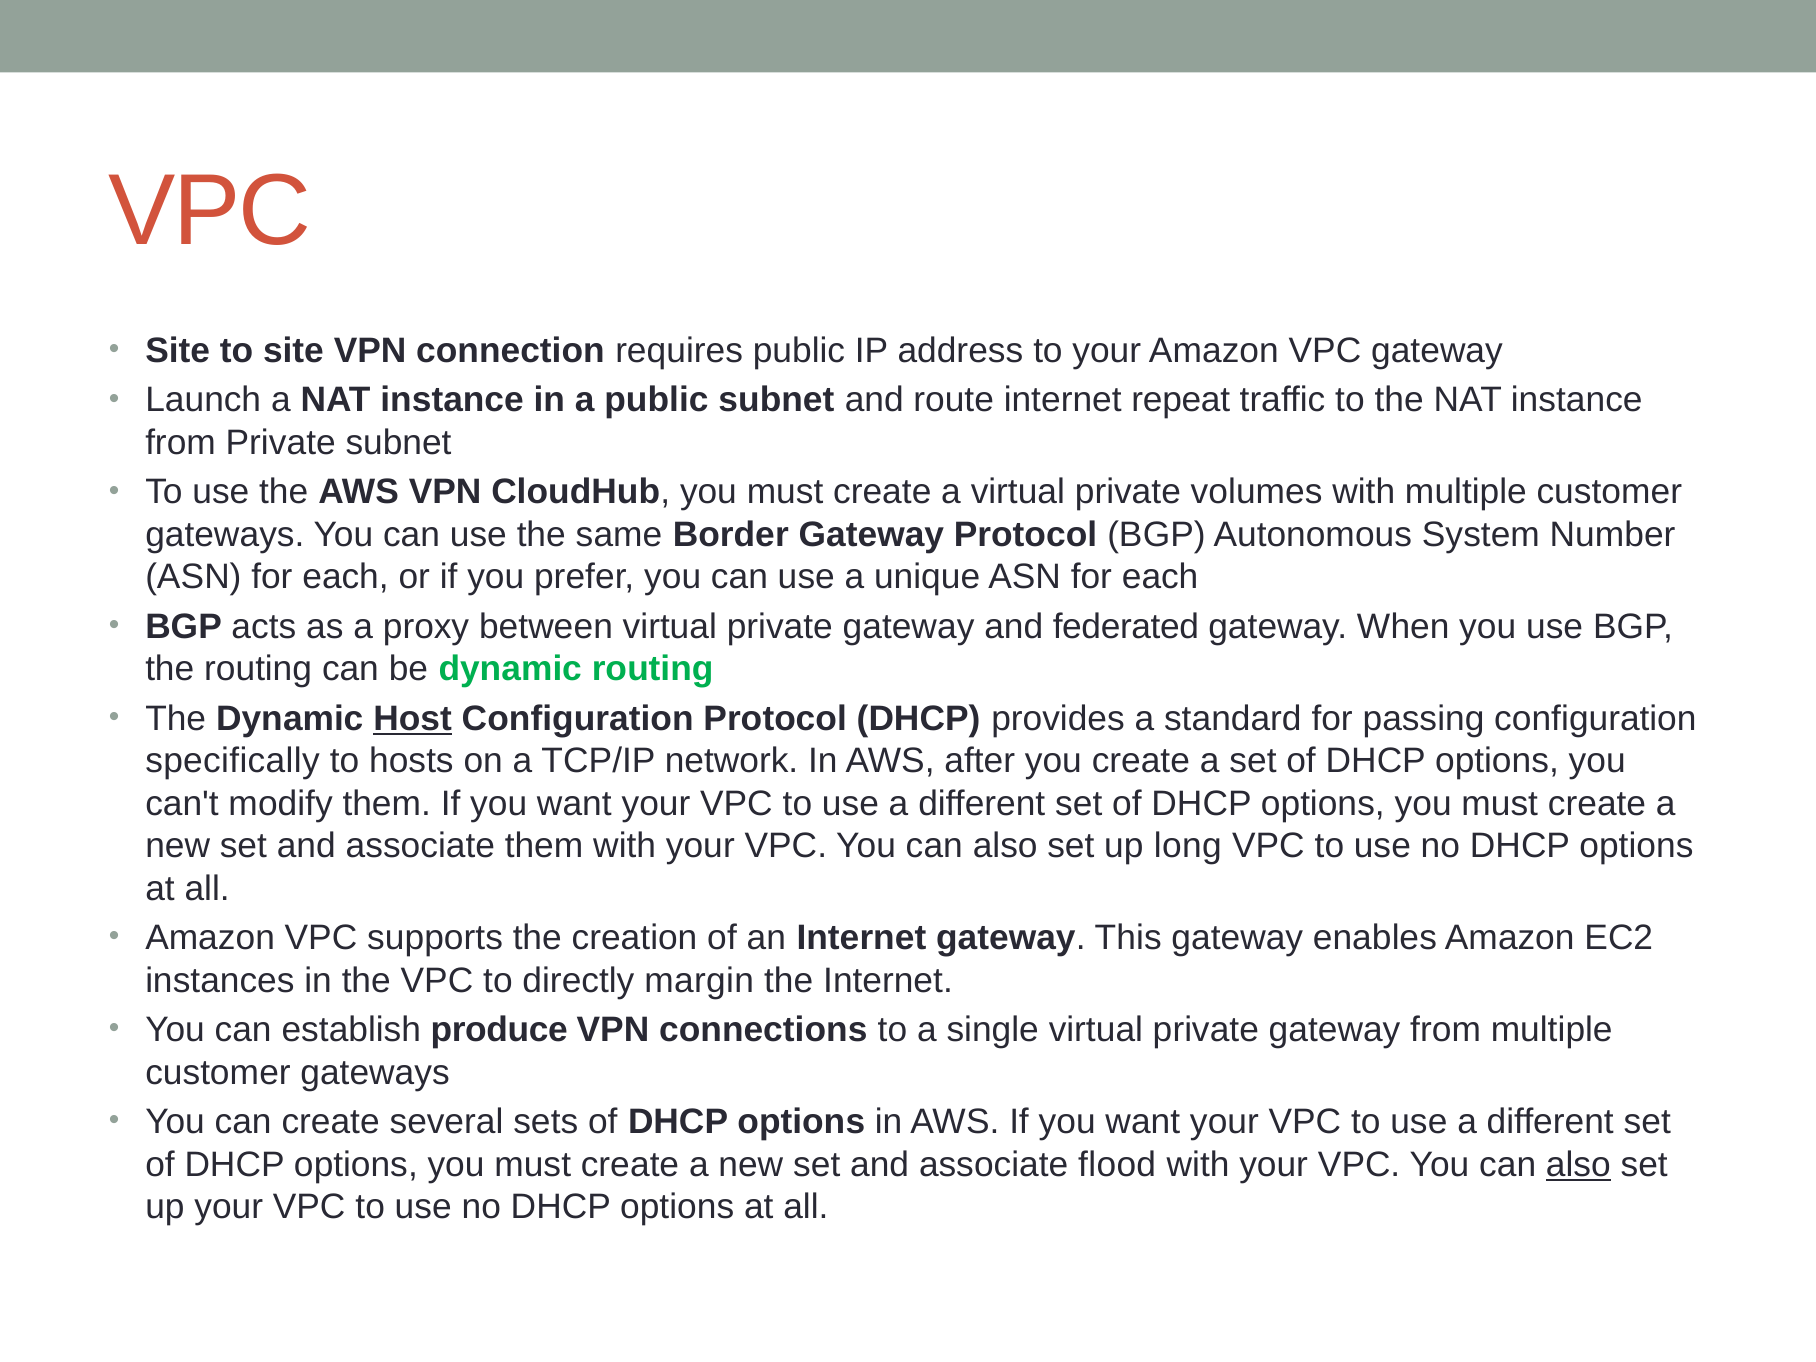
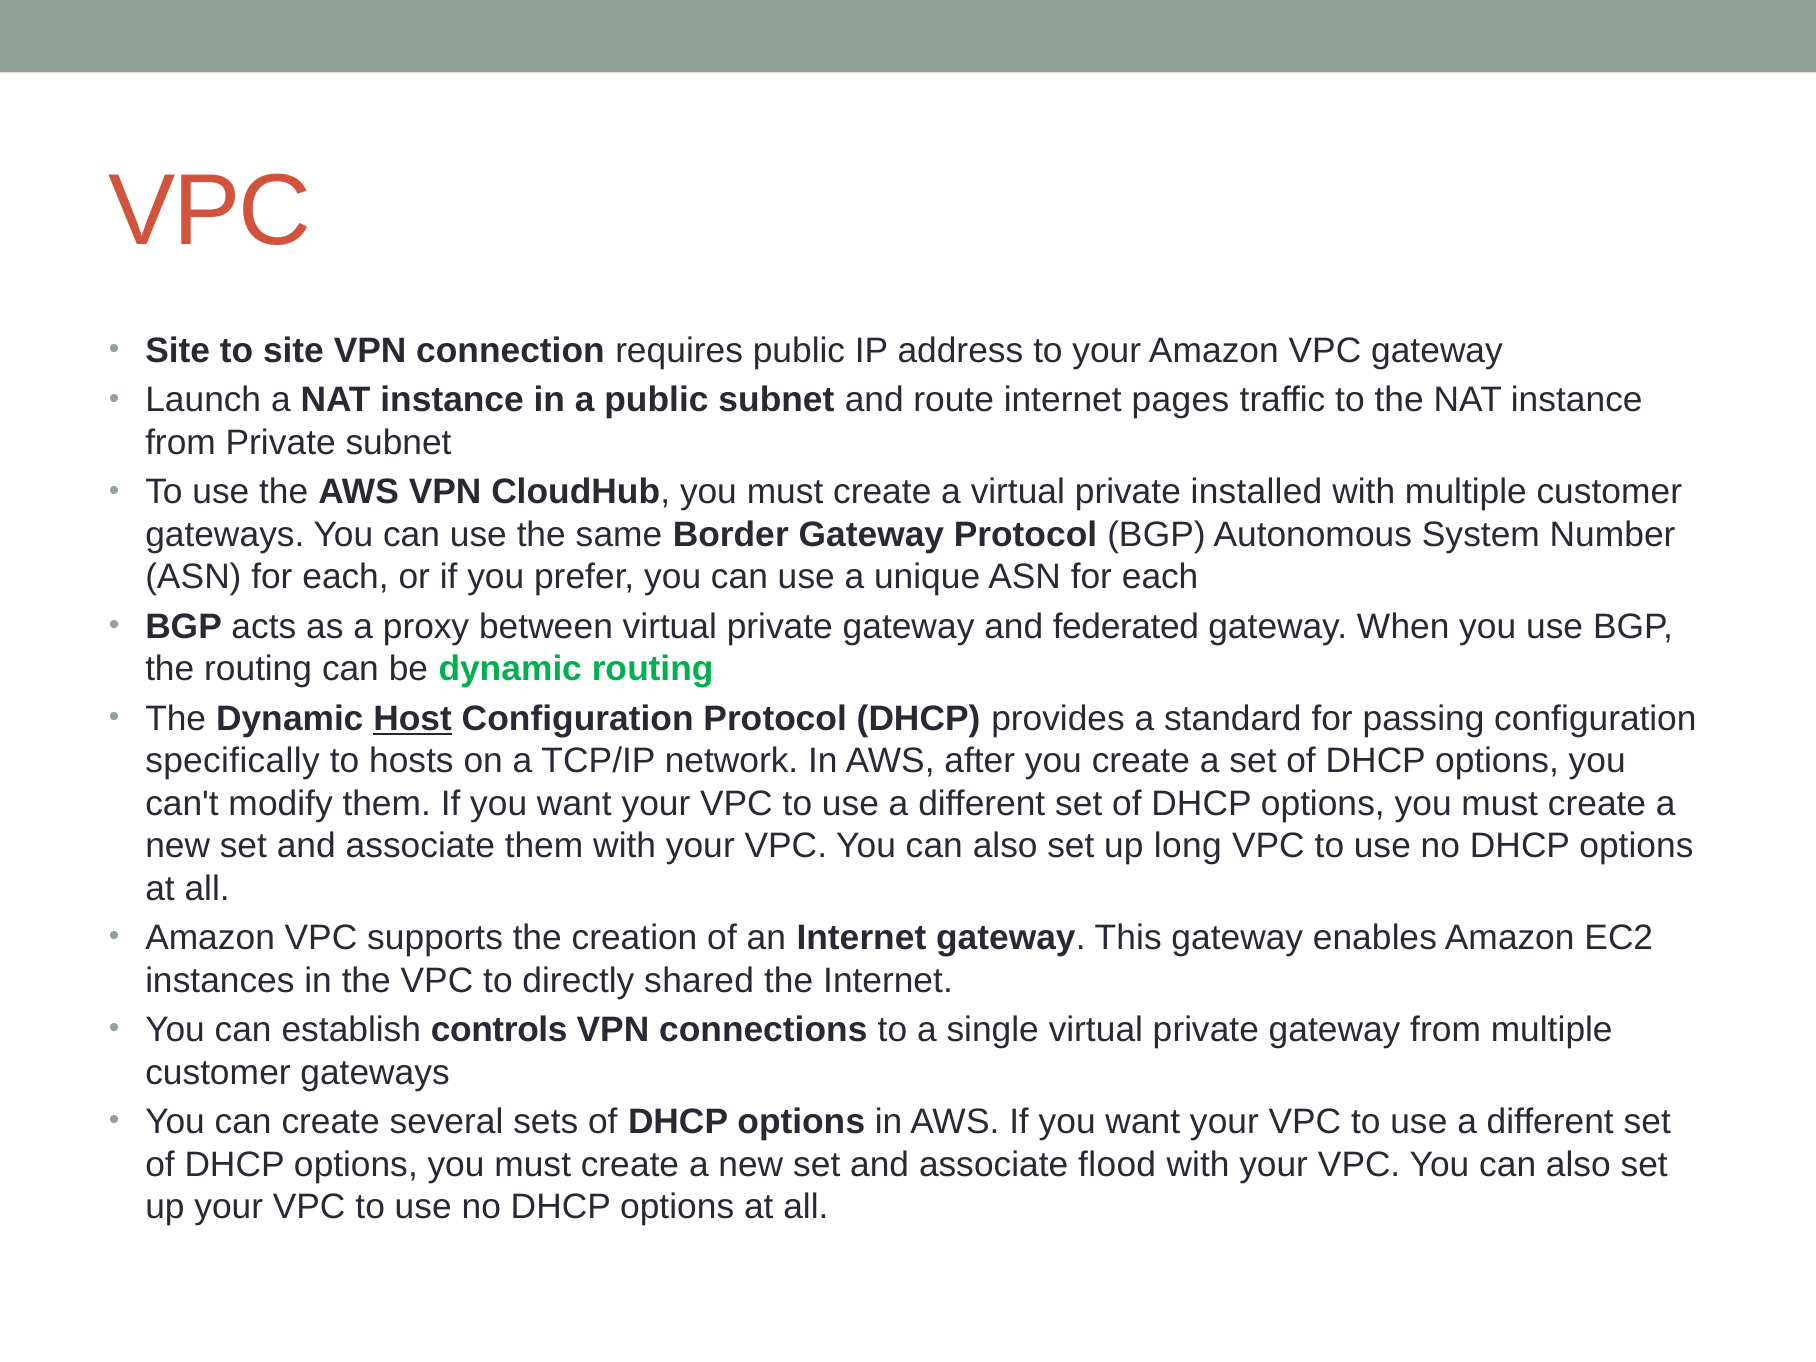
repeat: repeat -> pages
volumes: volumes -> installed
margin: margin -> shared
produce: produce -> controls
also at (1578, 1165) underline: present -> none
